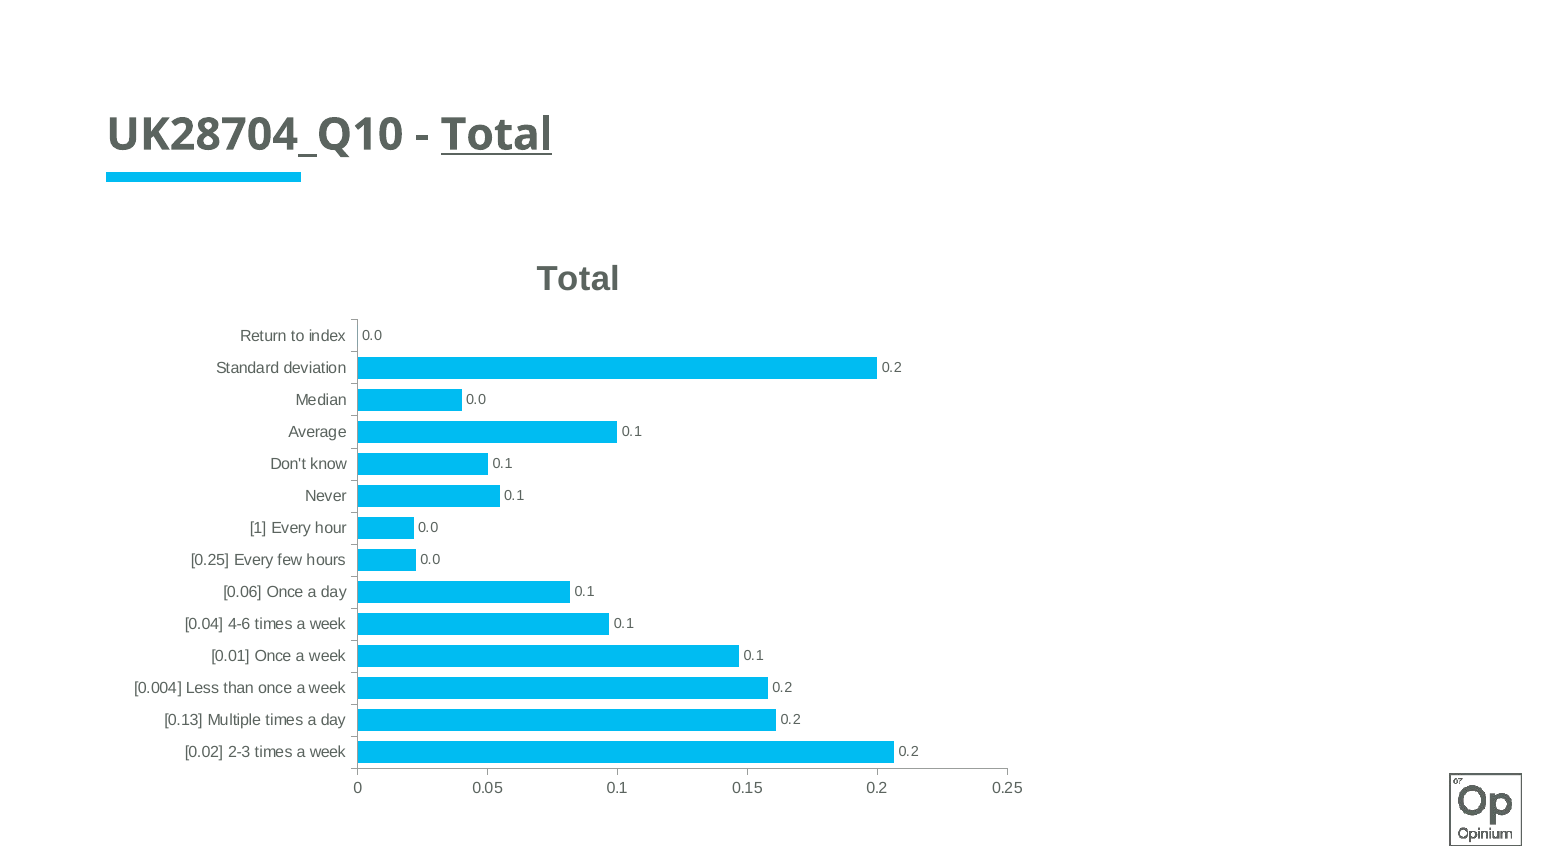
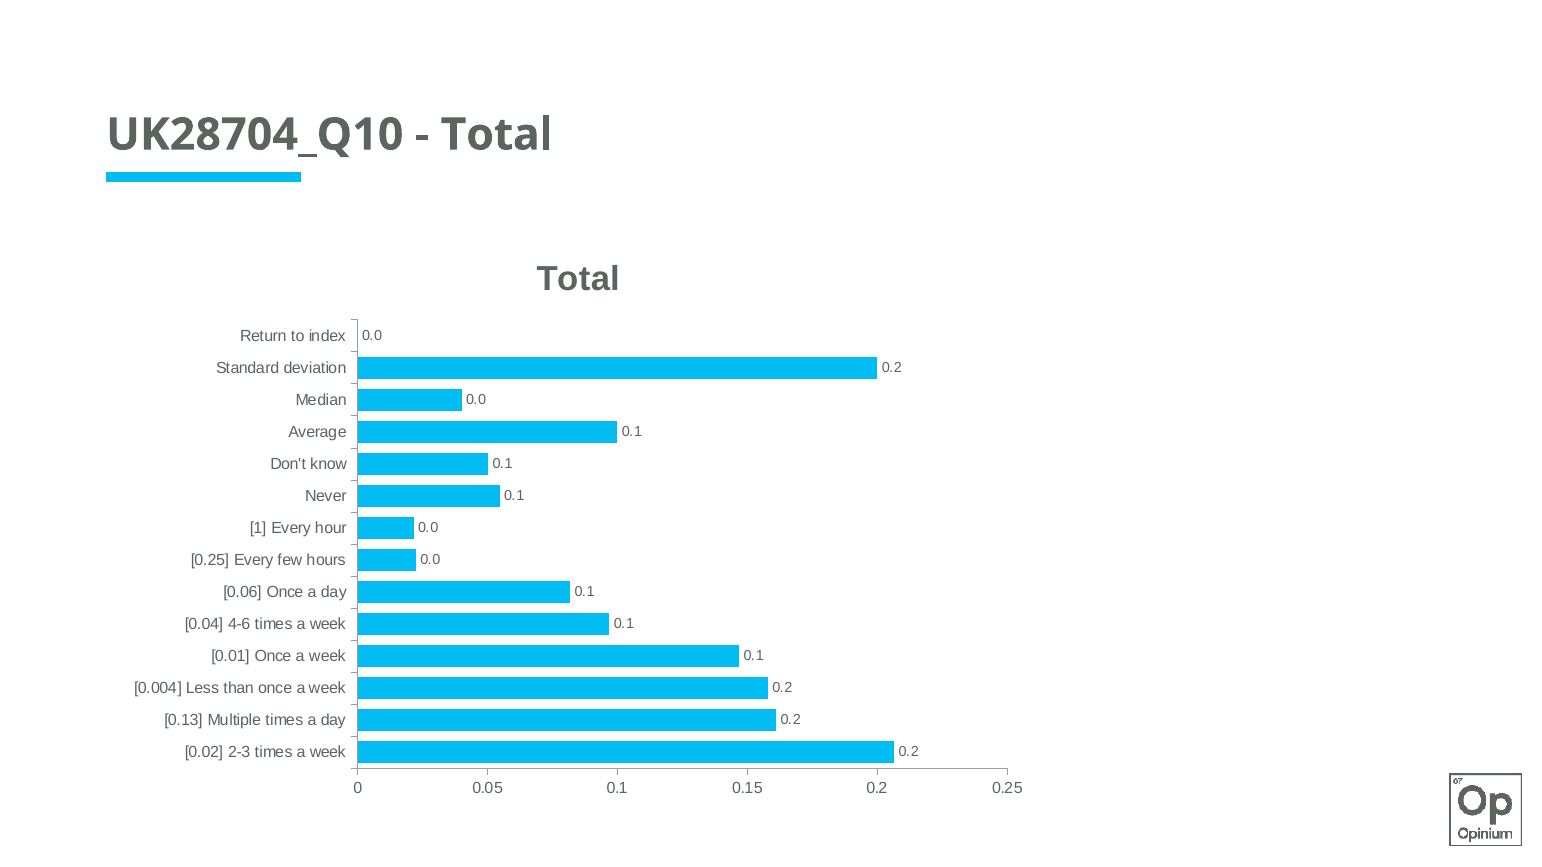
Total at (497, 135) underline: present -> none
